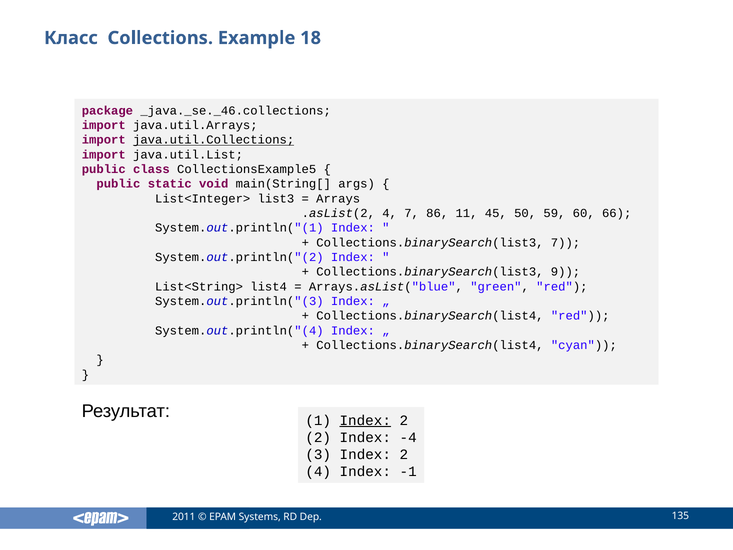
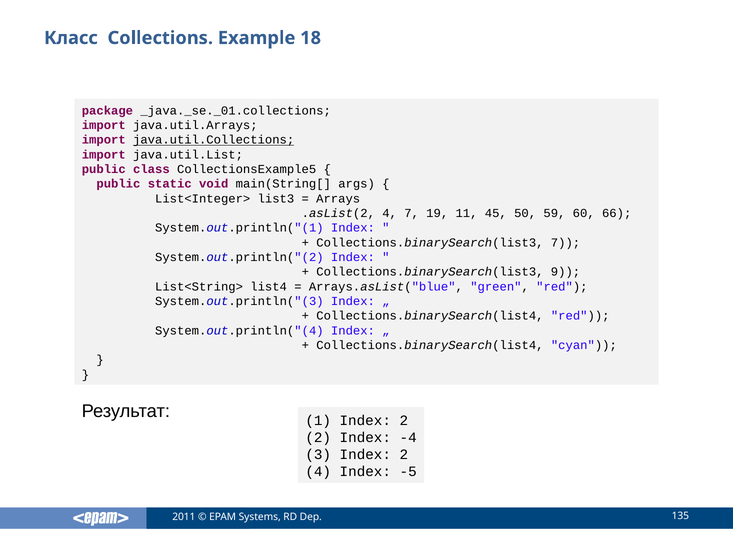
_java._se._46.collections: _java._se._46.collections -> _java._se._01.collections
86: 86 -> 19
Index at (365, 420) underline: present -> none
-1: -1 -> -5
